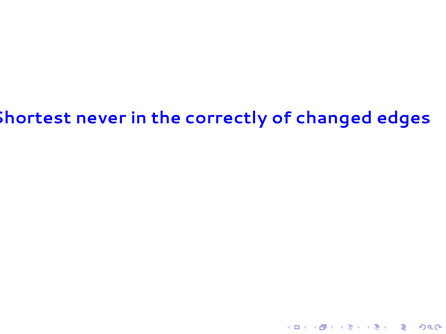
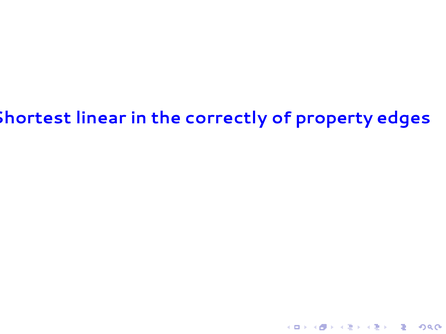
never: never -> linear
changed: changed -> property
